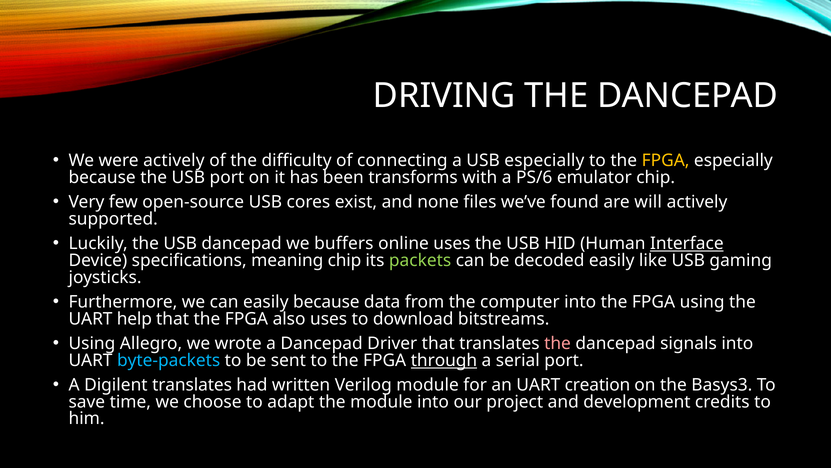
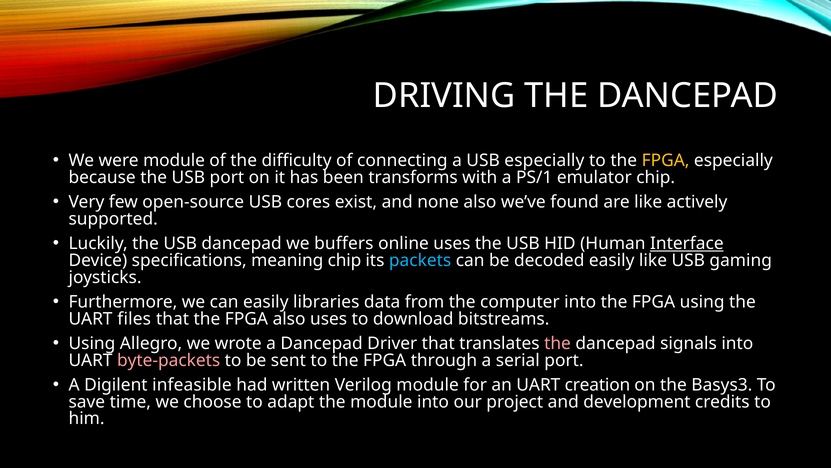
were actively: actively -> module
PS/6: PS/6 -> PS/1
none files: files -> also
are will: will -> like
packets colour: light green -> light blue
easily because: because -> libraries
help: help -> files
byte-packets colour: light blue -> pink
through underline: present -> none
Digilent translates: translates -> infeasible
